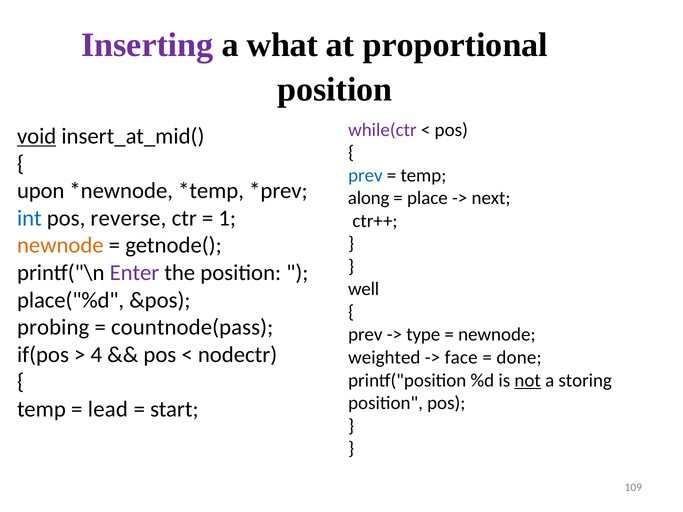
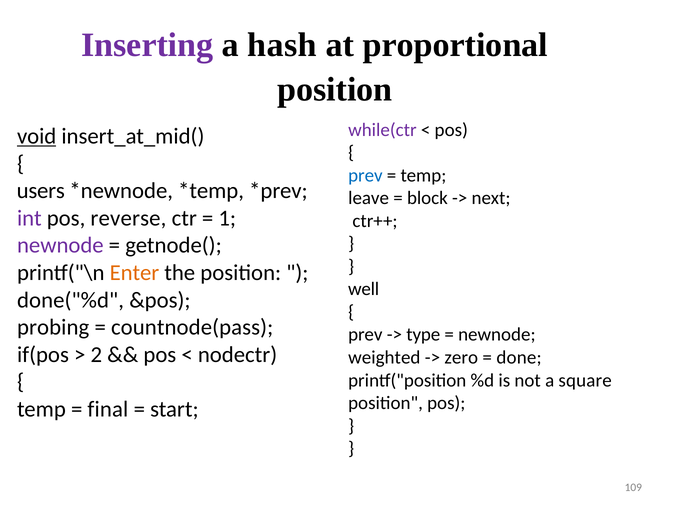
what: what -> hash
upon: upon -> users
along: along -> leave
place: place -> block
int colour: blue -> purple
newnode at (60, 246) colour: orange -> purple
Enter colour: purple -> orange
place("%d: place("%d -> done("%d
4: 4 -> 2
face: face -> zero
not underline: present -> none
storing: storing -> square
lead: lead -> final
